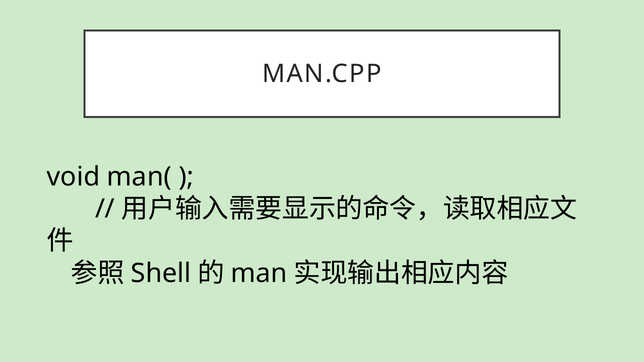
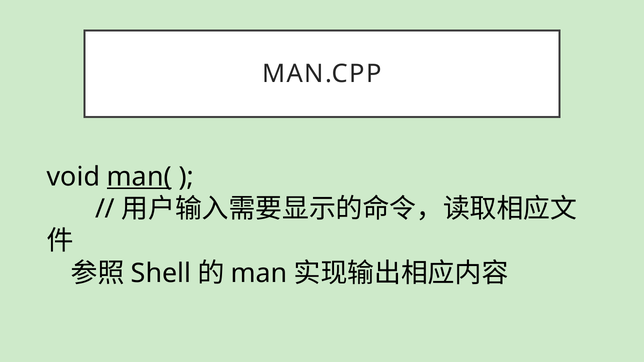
man( underline: none -> present
